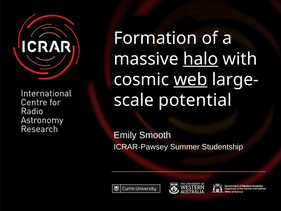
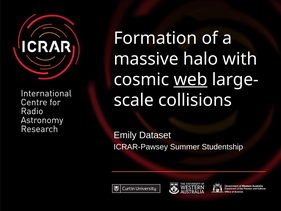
halo underline: present -> none
potential: potential -> collisions
Smooth: Smooth -> Dataset
